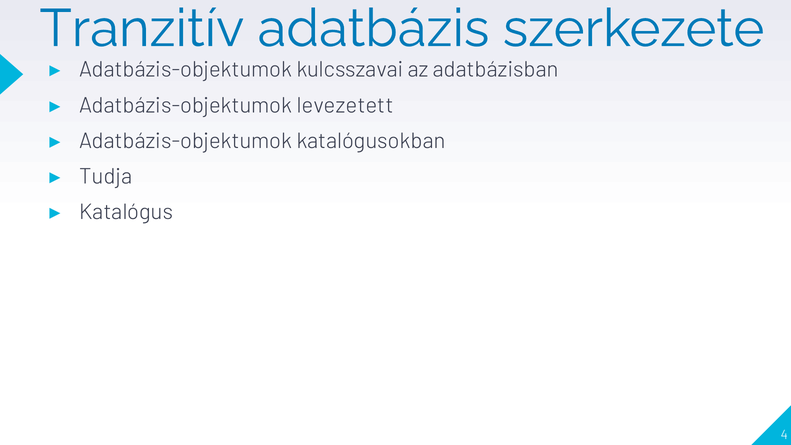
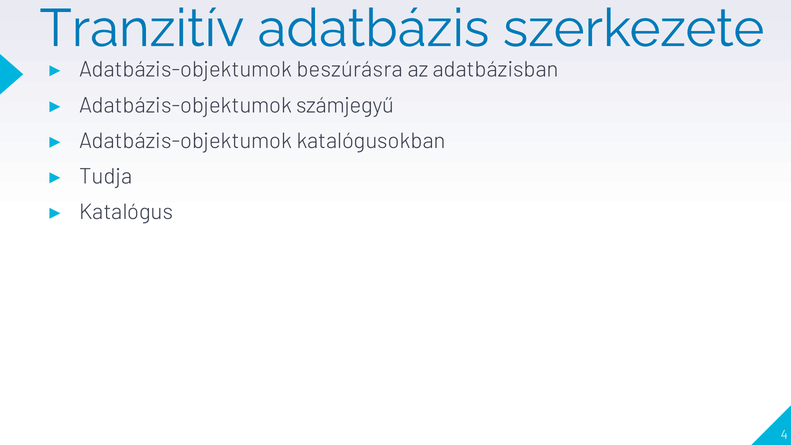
kulcsszavai: kulcsszavai -> beszúrásra
levezetett: levezetett -> számjegyű
